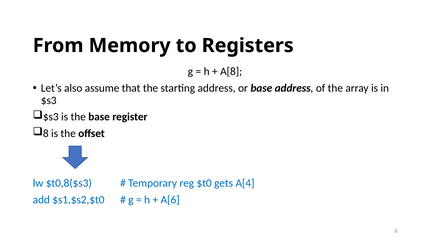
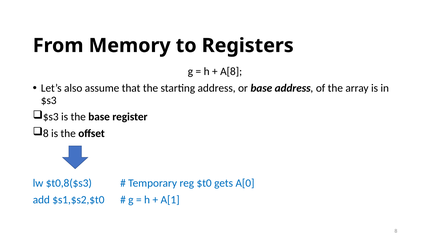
A[4: A[4 -> A[0
A[6: A[6 -> A[1
